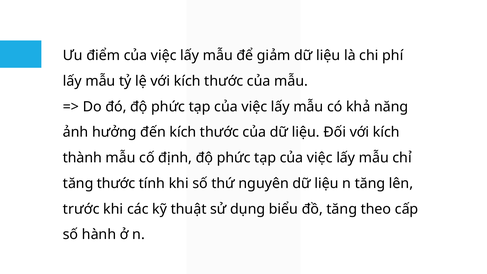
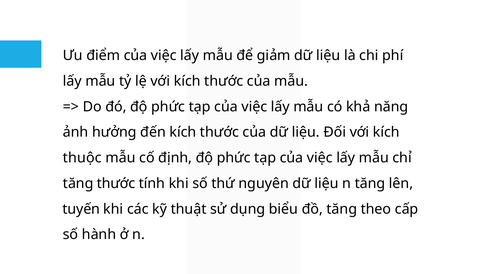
thành: thành -> thuộc
trước: trước -> tuyến
